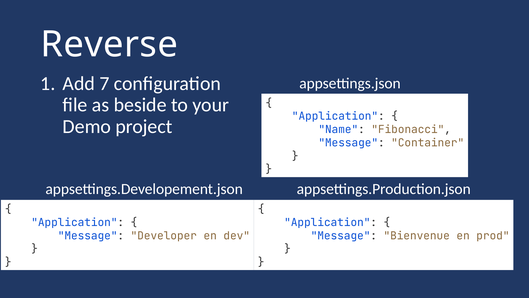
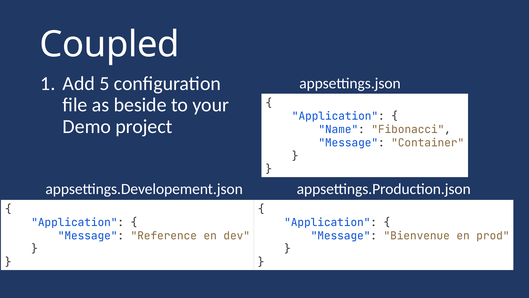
Reverse: Reverse -> Coupled
7: 7 -> 5
Developer: Developer -> Reference
